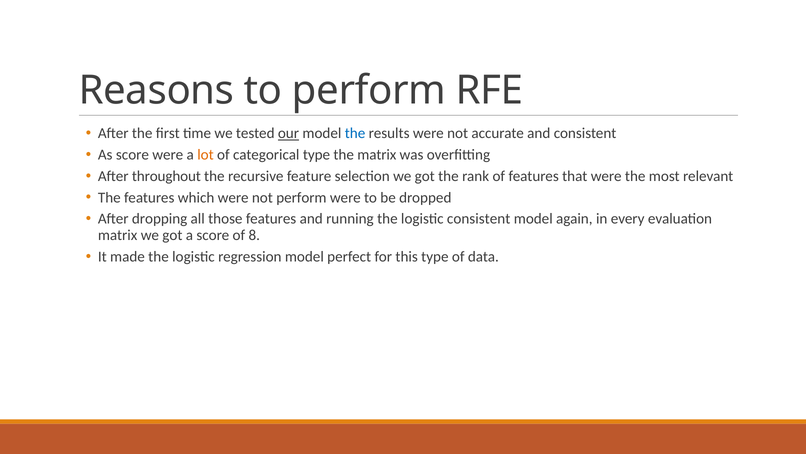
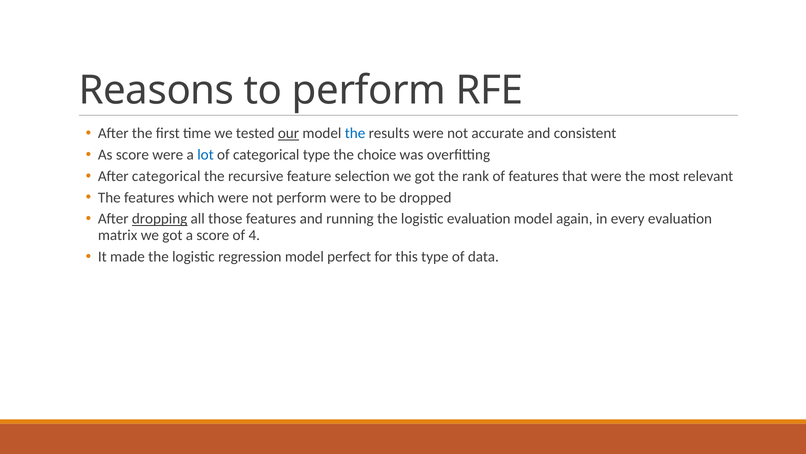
lot colour: orange -> blue
the matrix: matrix -> choice
After throughout: throughout -> categorical
dropping underline: none -> present
logistic consistent: consistent -> evaluation
8: 8 -> 4
